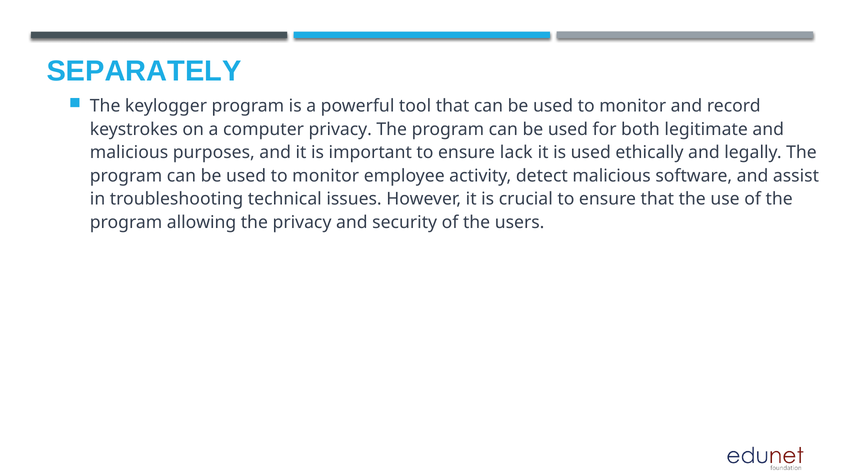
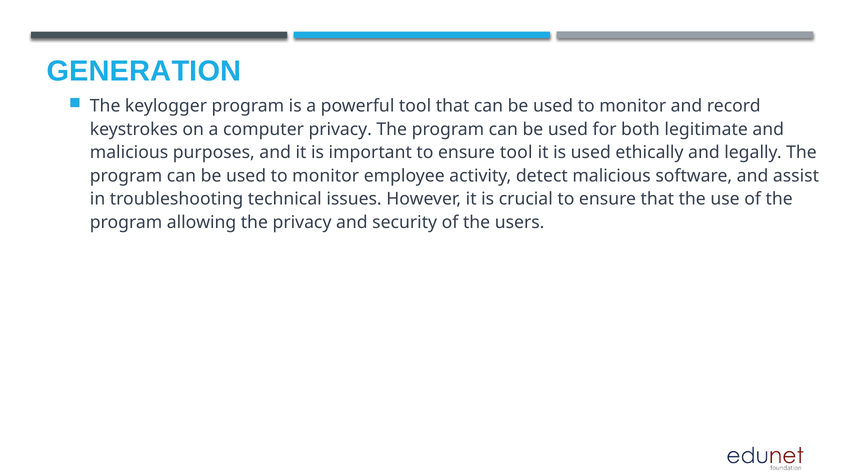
SEPARATELY: SEPARATELY -> GENERATION
ensure lack: lack -> tool
